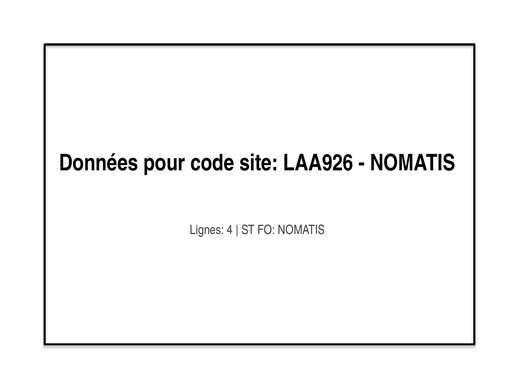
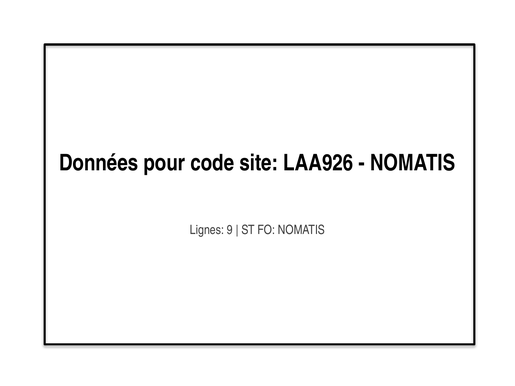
4: 4 -> 9
